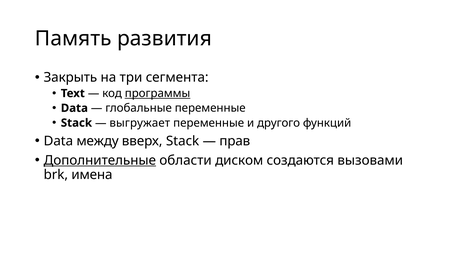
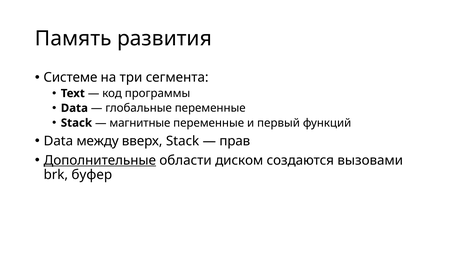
Закрыть: Закрыть -> Системе
программы underline: present -> none
выгружает: выгружает -> магнитные
другого: другого -> первый
имена: имена -> буфер
